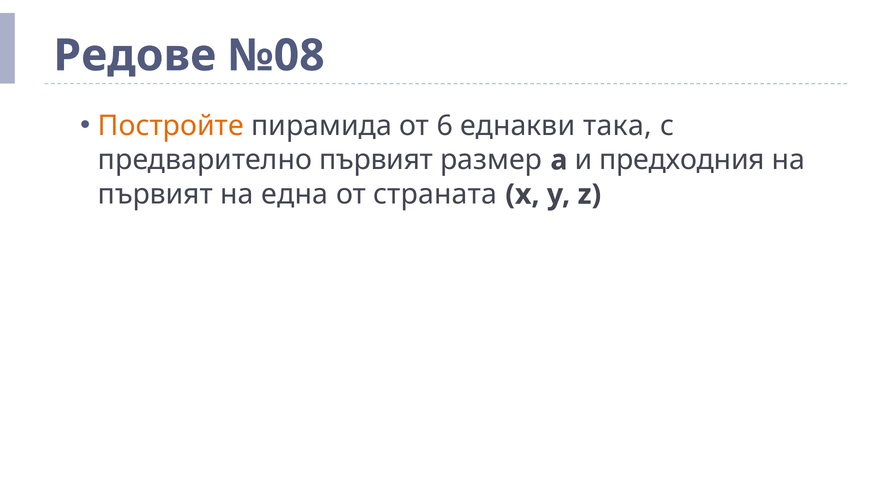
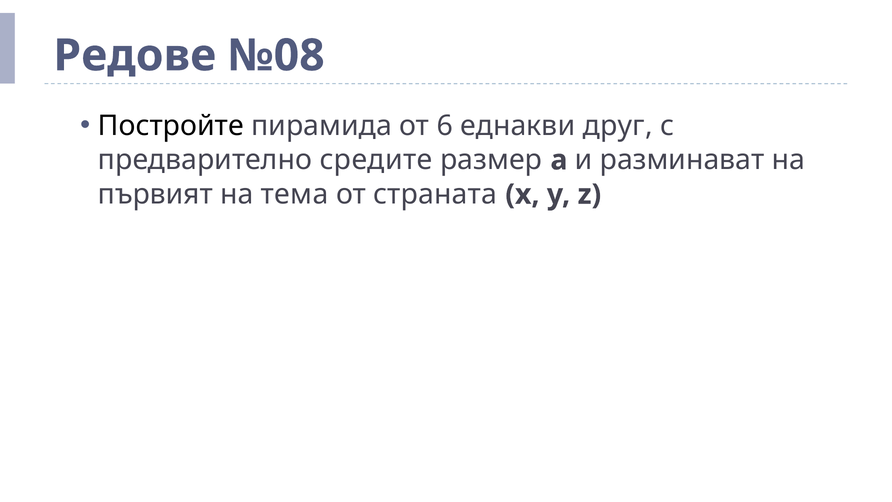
Постройте colour: orange -> black
така: така -> друг
предварително първият: първият -> средите
предходния: предходния -> разминават
една: една -> тема
